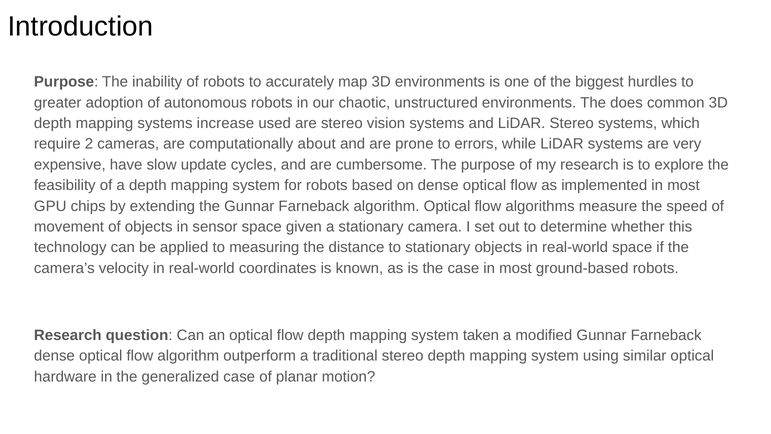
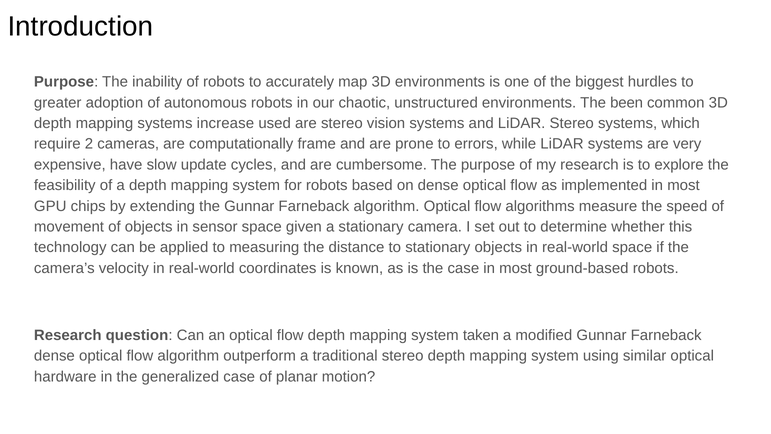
does: does -> been
about: about -> frame
